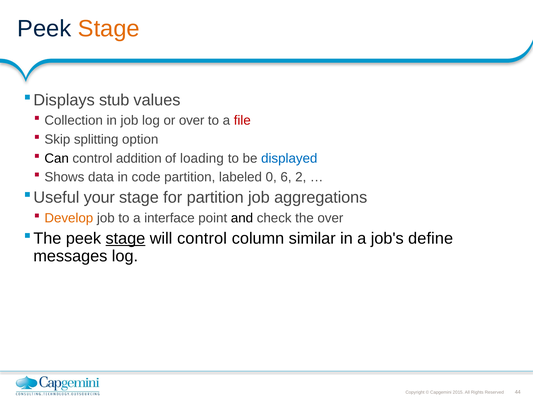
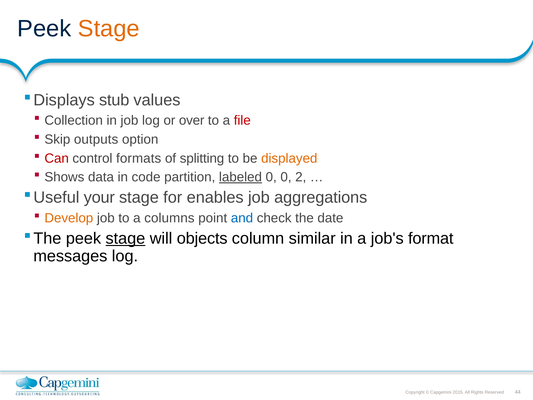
splitting: splitting -> outputs
Can colour: black -> red
addition: addition -> formats
loading: loading -> splitting
displayed colour: blue -> orange
labeled underline: none -> present
0 6: 6 -> 0
for partition: partition -> enables
interface: interface -> columns
and colour: black -> blue
the over: over -> date
will control: control -> objects
define: define -> format
